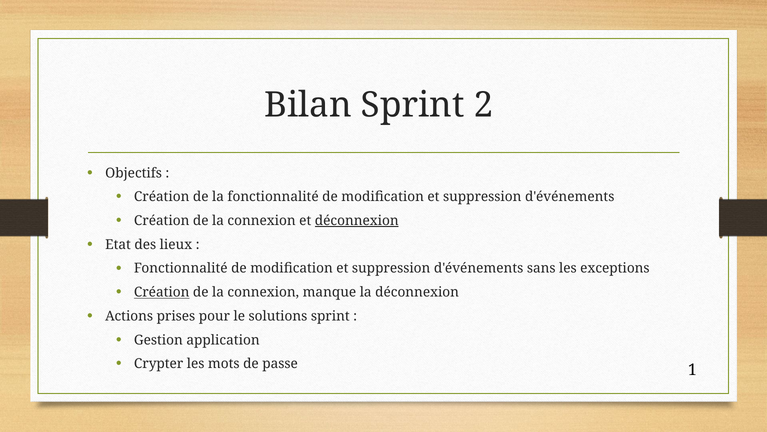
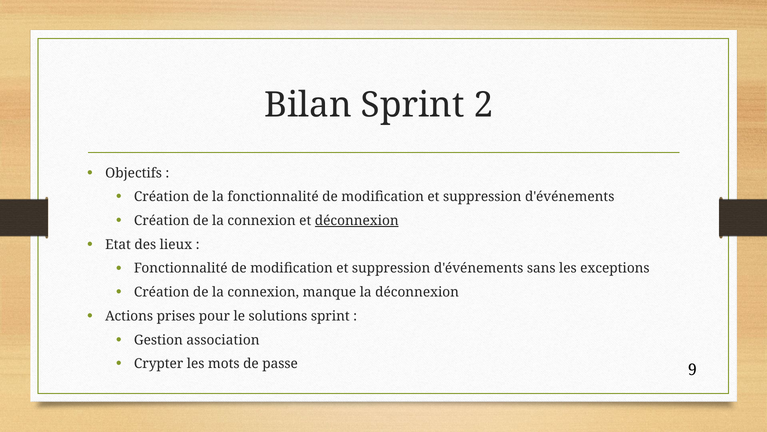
Création at (162, 292) underline: present -> none
application: application -> association
1: 1 -> 9
